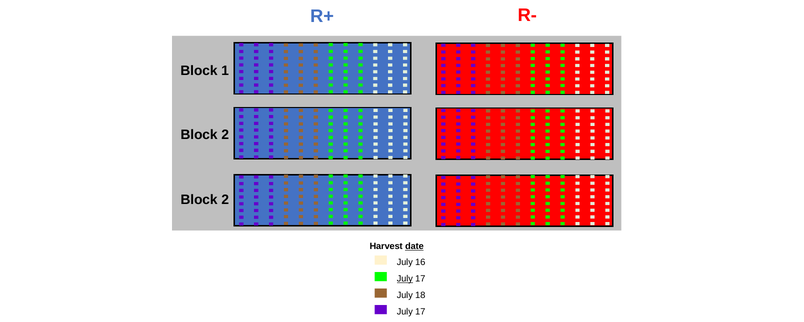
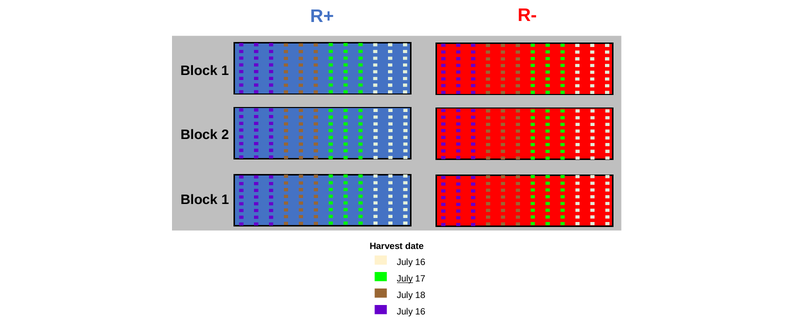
2 at (225, 199): 2 -> 1
date underline: present -> none
17 at (420, 311): 17 -> 16
